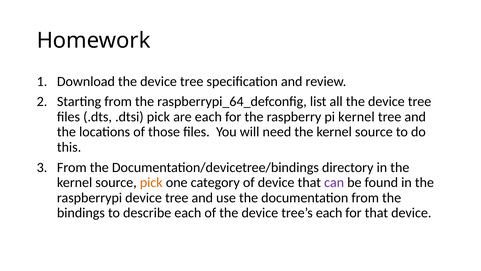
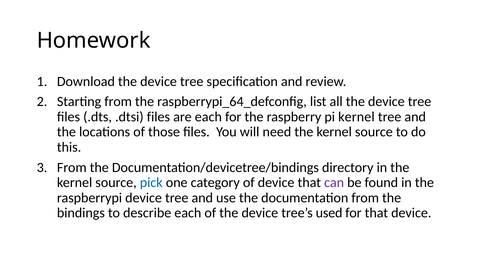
.dtsi pick: pick -> files
pick at (151, 182) colour: orange -> blue
tree’s each: each -> used
